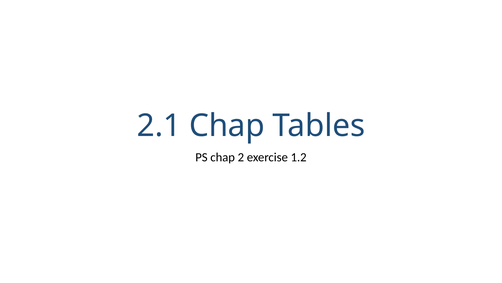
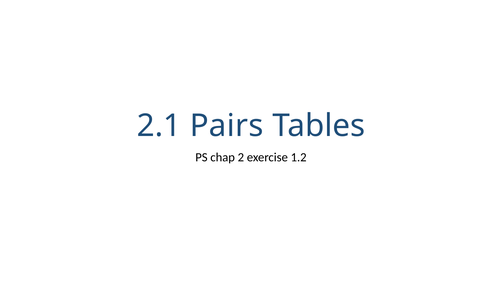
2.1 Chap: Chap -> Pairs
